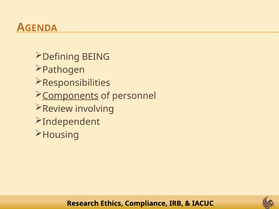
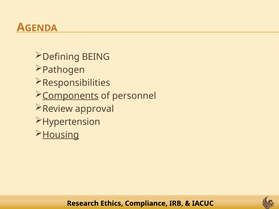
involving: involving -> approval
Independent: Independent -> Hypertension
Housing underline: none -> present
